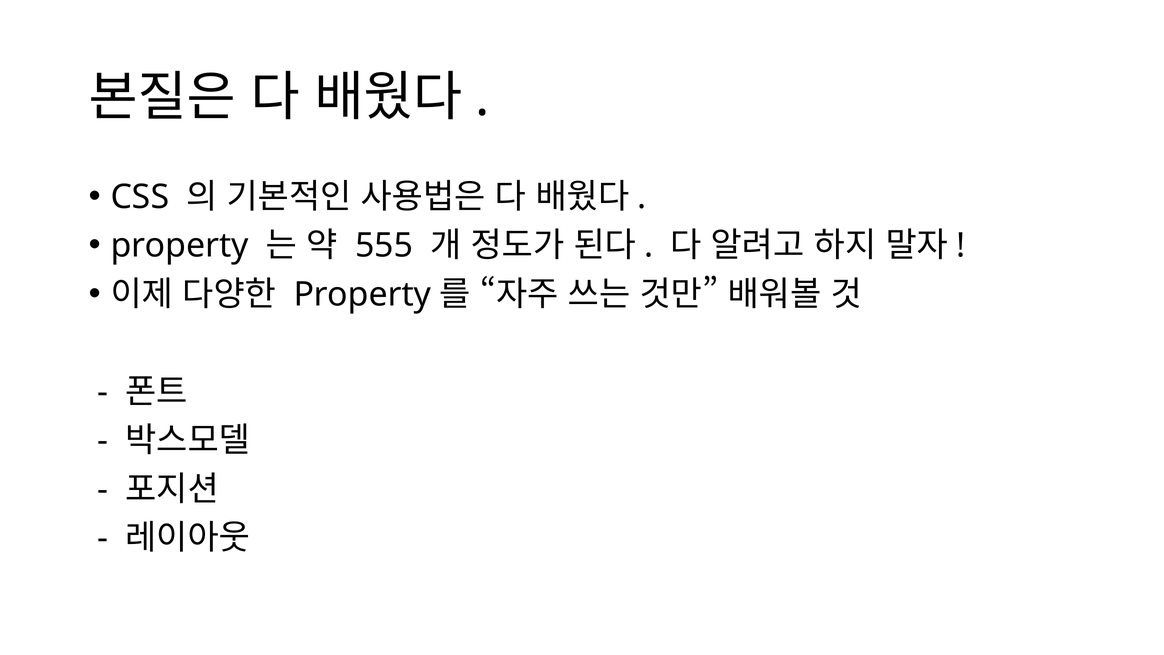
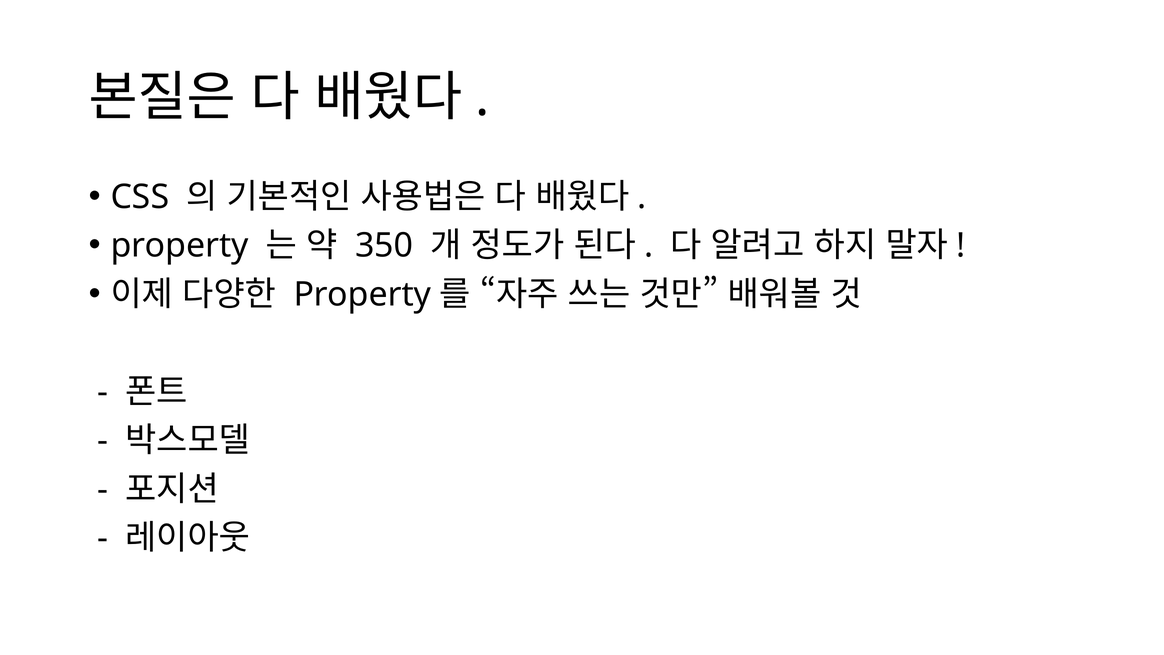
555: 555 -> 350
